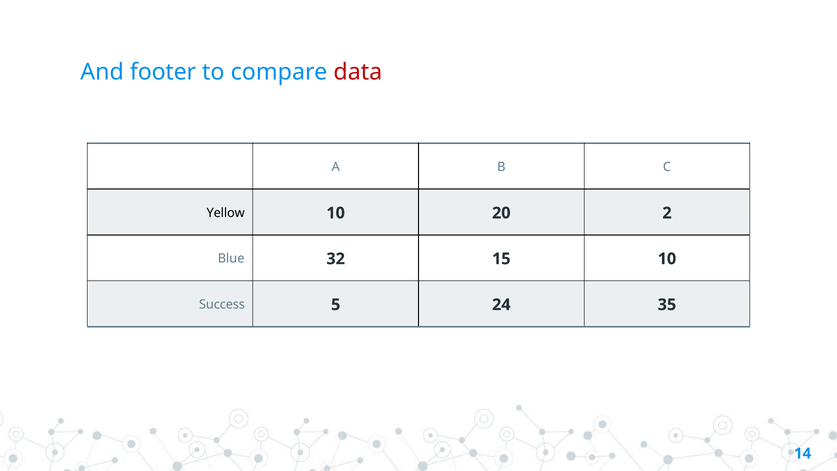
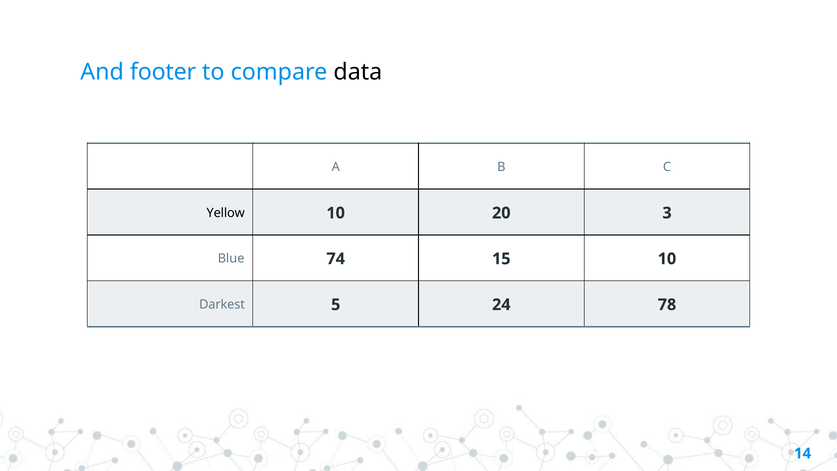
data colour: red -> black
2: 2 -> 3
32: 32 -> 74
Success: Success -> Darkest
35: 35 -> 78
